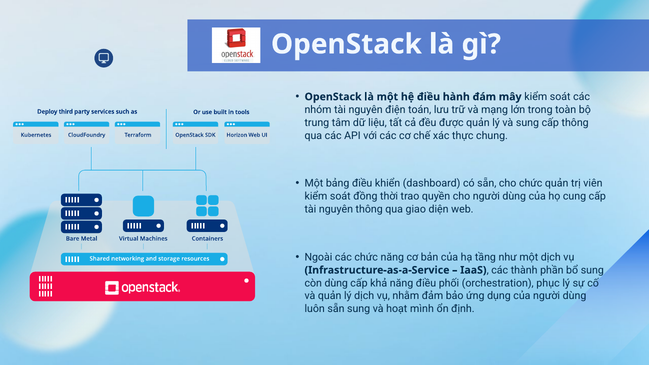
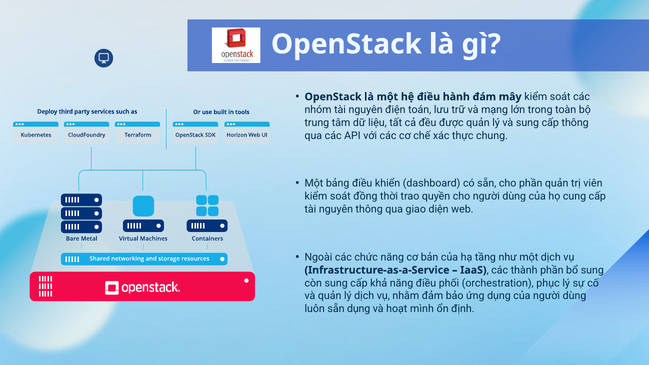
cho chức: chức -> phần
còn dùng: dùng -> sung
sẵn sung: sung -> dụng
